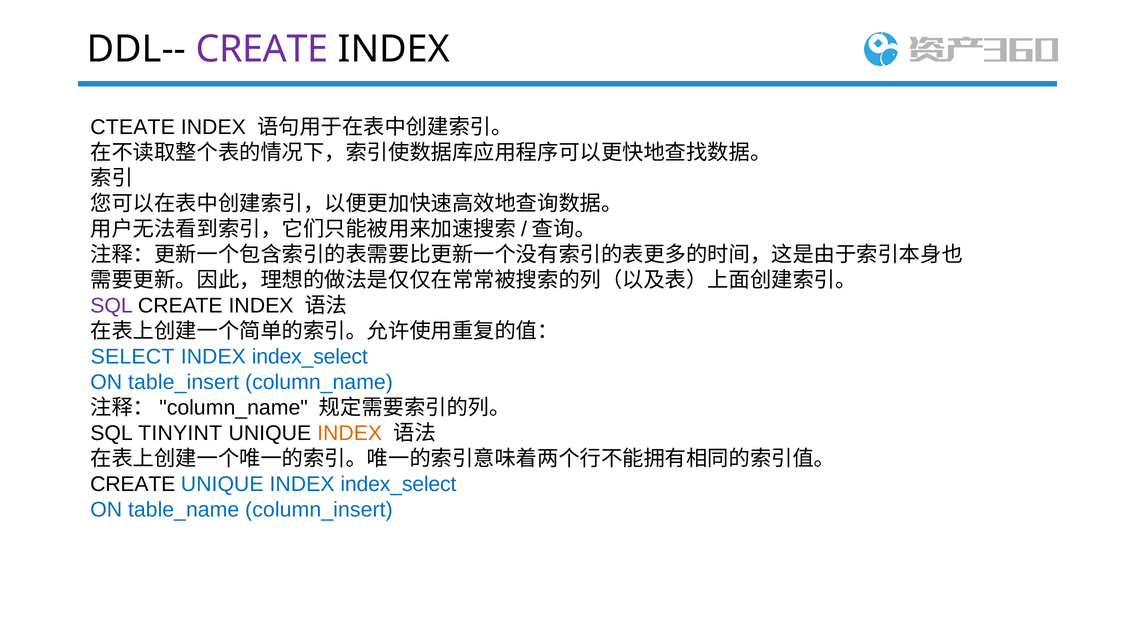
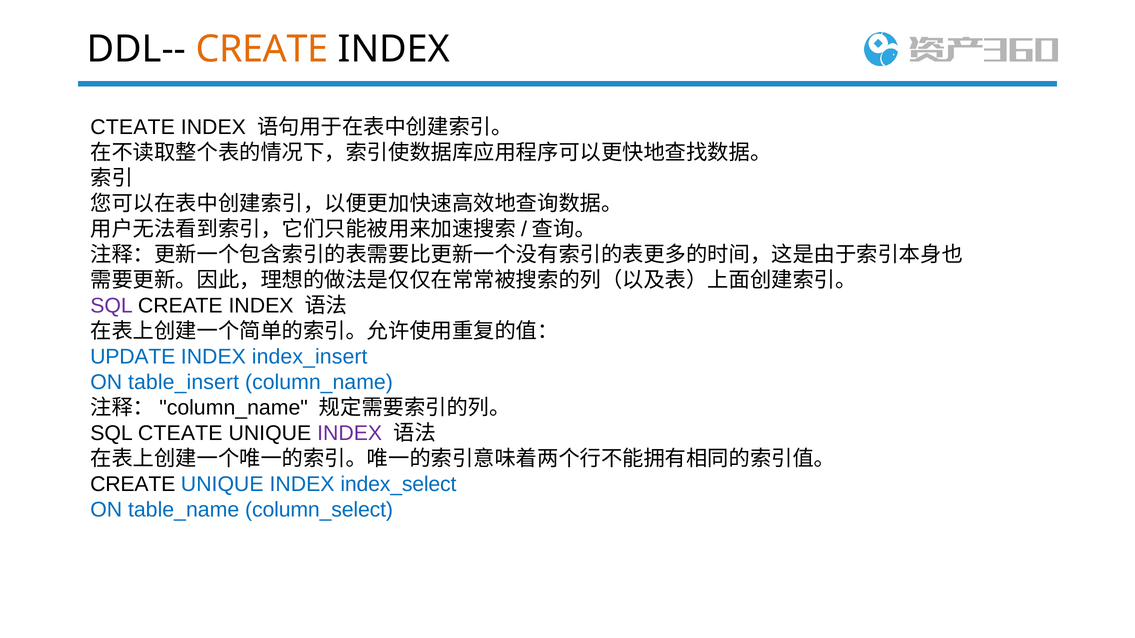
CREATE at (262, 49) colour: purple -> orange
SELECT: SELECT -> UPDATE
index_select at (310, 357): index_select -> index_insert
SQL TINYINT: TINYINT -> CTEATE
INDEX at (350, 434) colour: orange -> purple
column_insert: column_insert -> column_select
